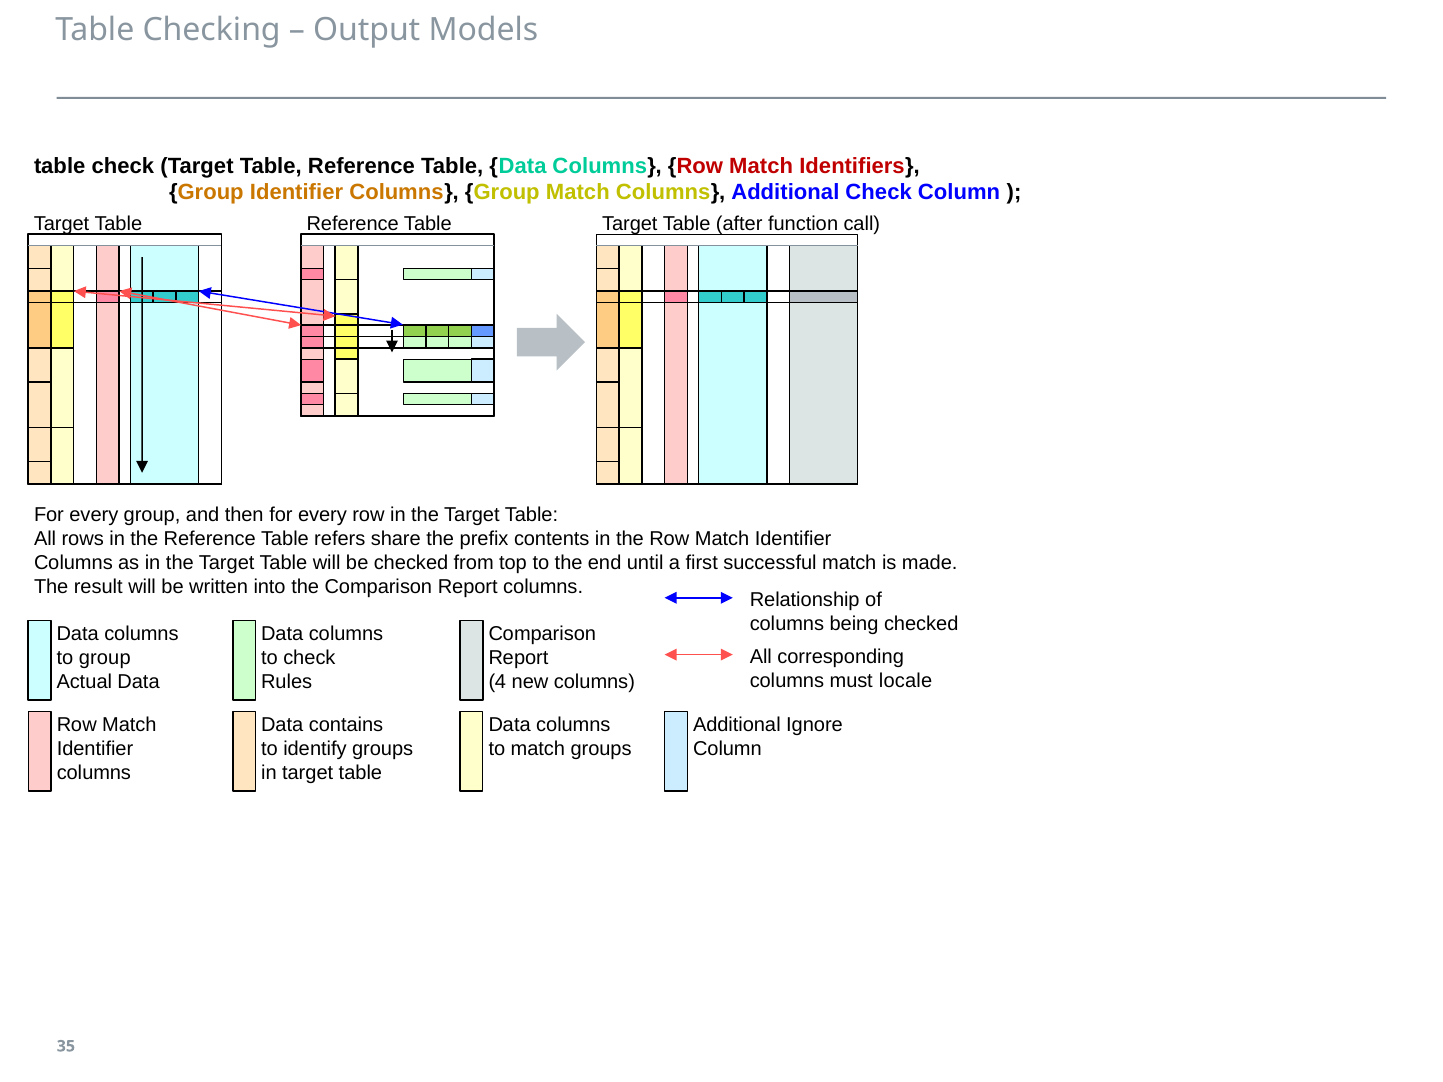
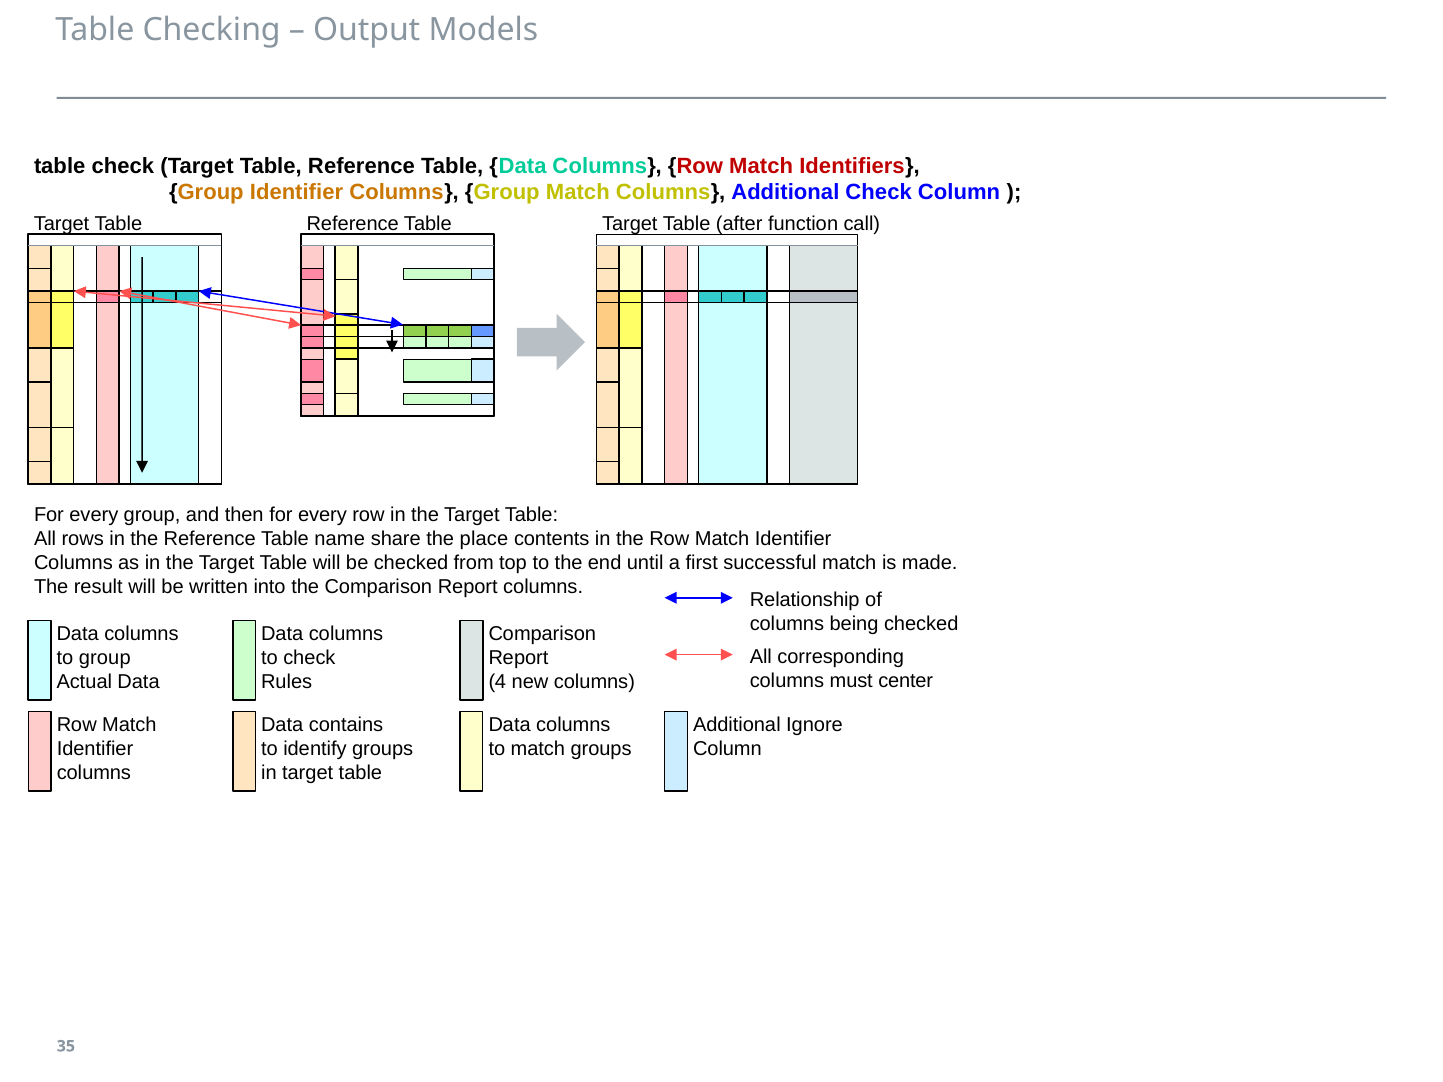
refers: refers -> name
prefix: prefix -> place
locale: locale -> center
